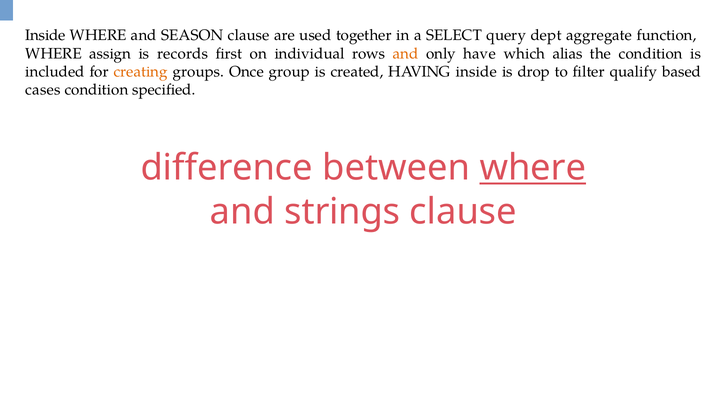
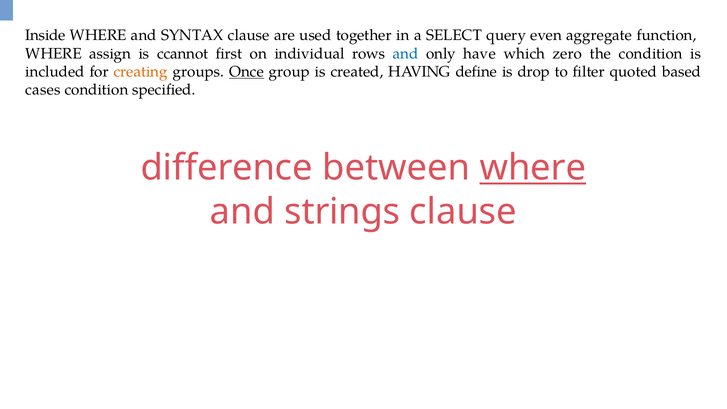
SEASON: SEASON -> SYNTAX
dept: dept -> even
records: records -> ccannot
and at (406, 53) colour: orange -> blue
alias: alias -> zero
Once underline: none -> present
HAVING inside: inside -> define
qualify: qualify -> quoted
